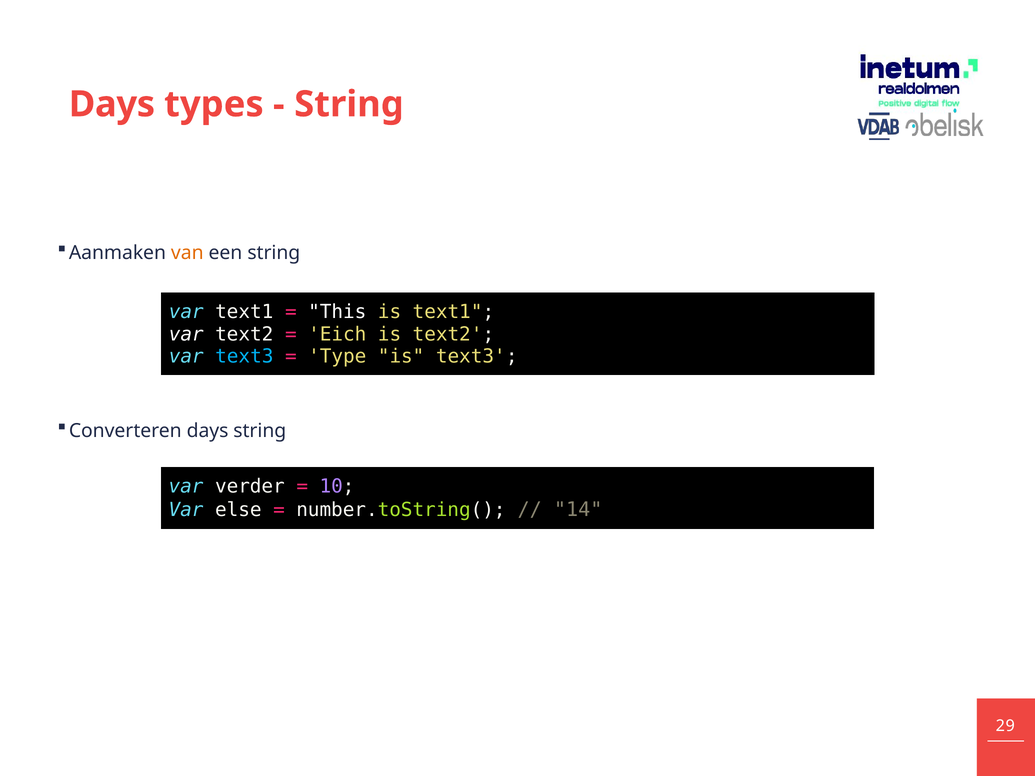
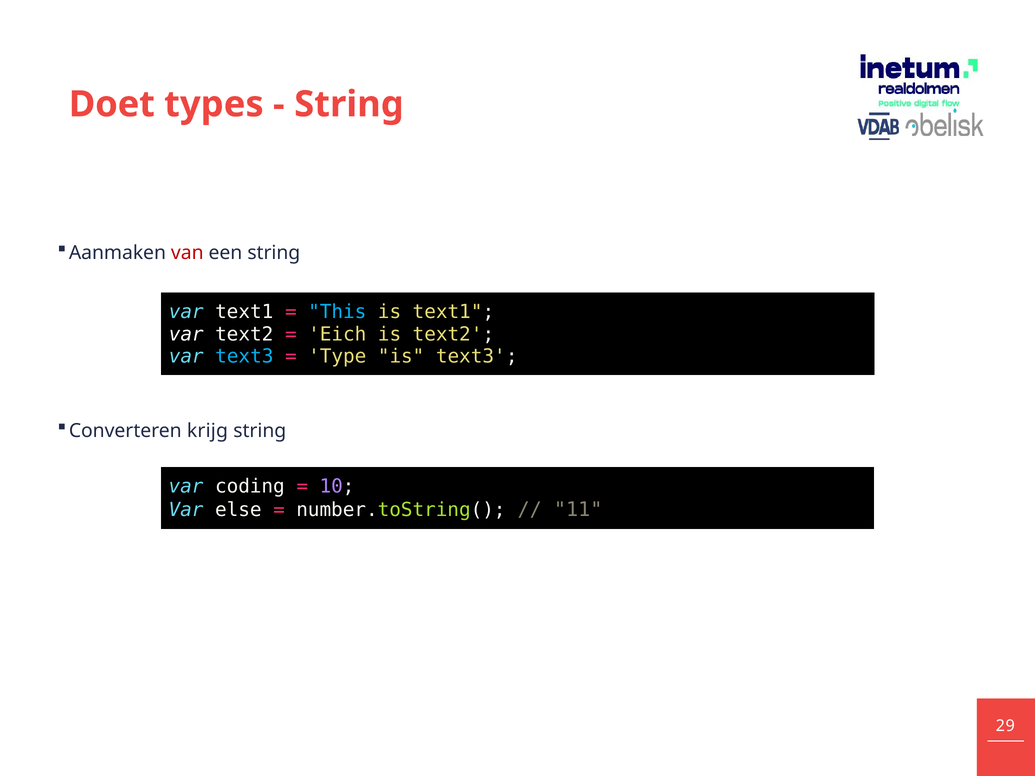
Days at (112, 104): Days -> Doet
van colour: orange -> red
This colour: white -> light blue
Converteren days: days -> krijg
verder: verder -> coding
14: 14 -> 11
